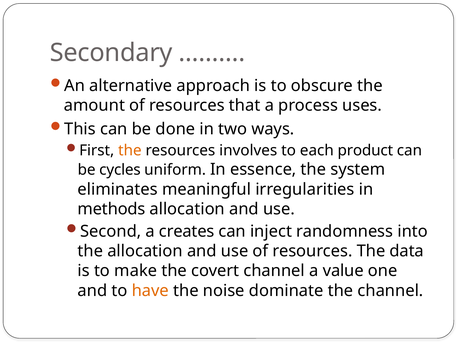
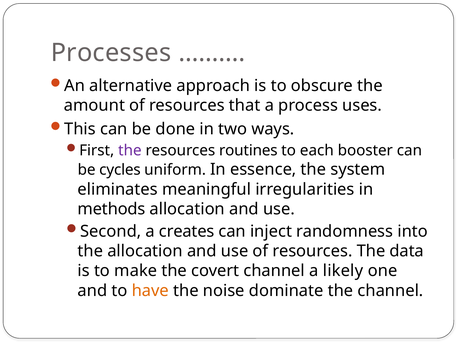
Secondary: Secondary -> Processes
the at (130, 150) colour: orange -> purple
involves: involves -> routines
product: product -> booster
value: value -> likely
